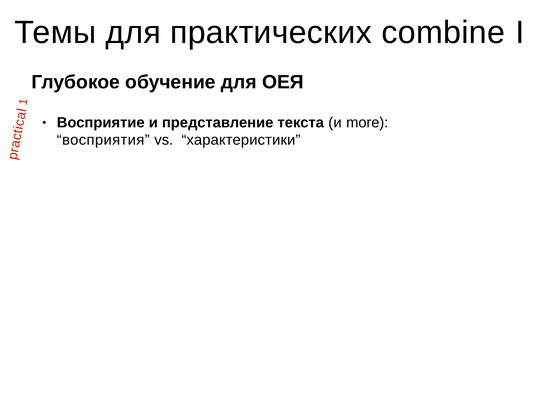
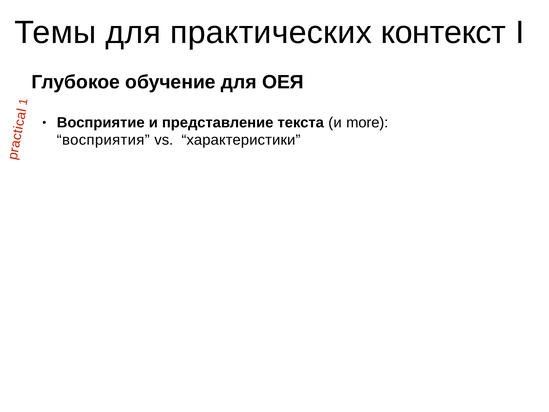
combine: combine -> контекст
